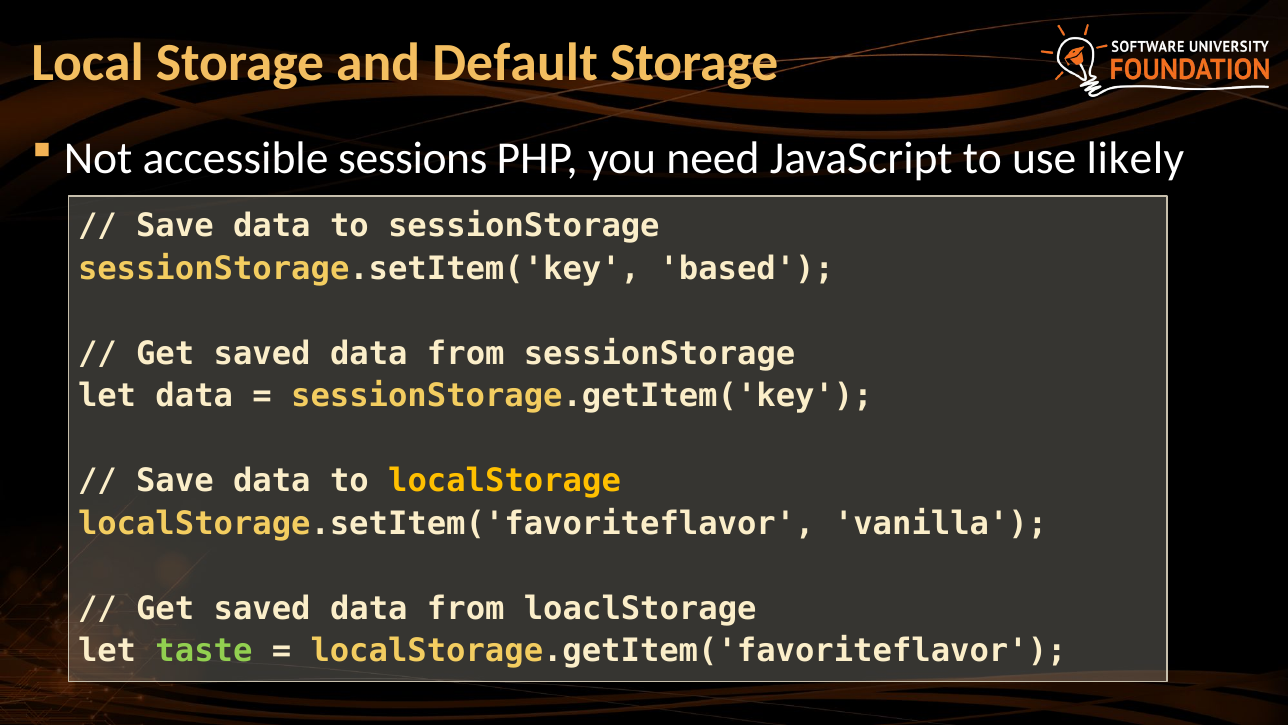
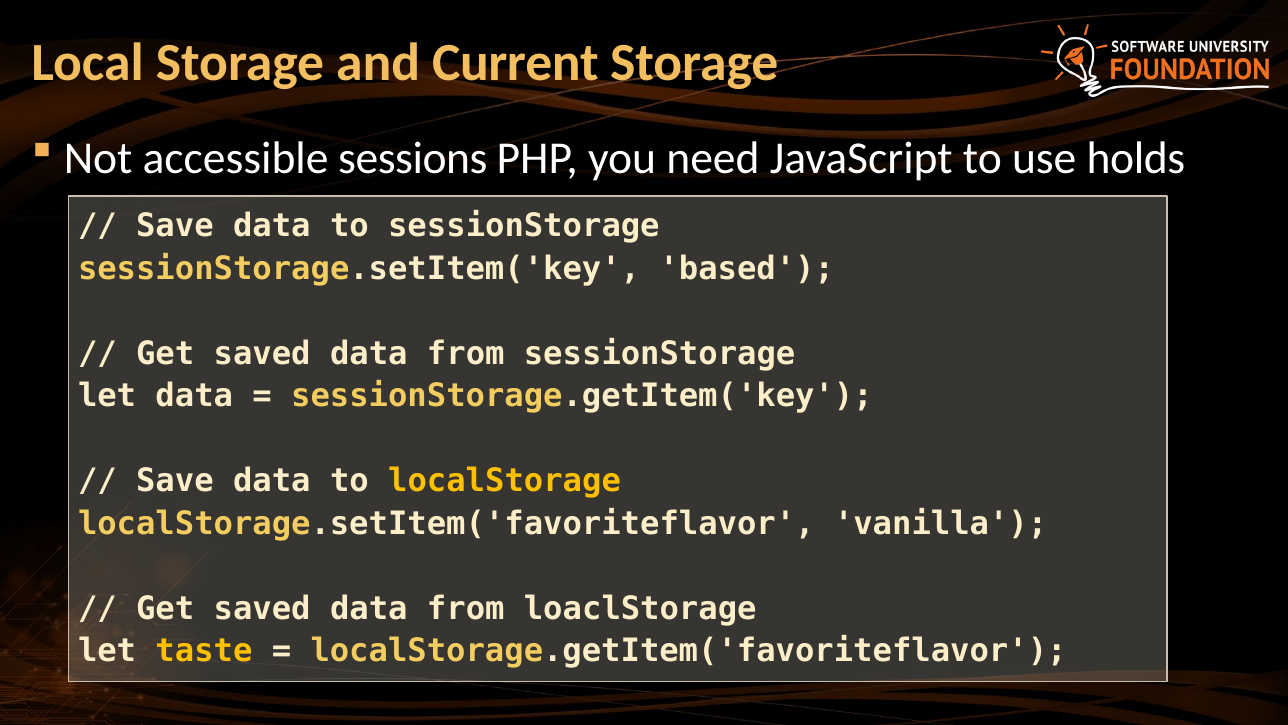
Default: Default -> Current
likely: likely -> holds
taste colour: light green -> yellow
